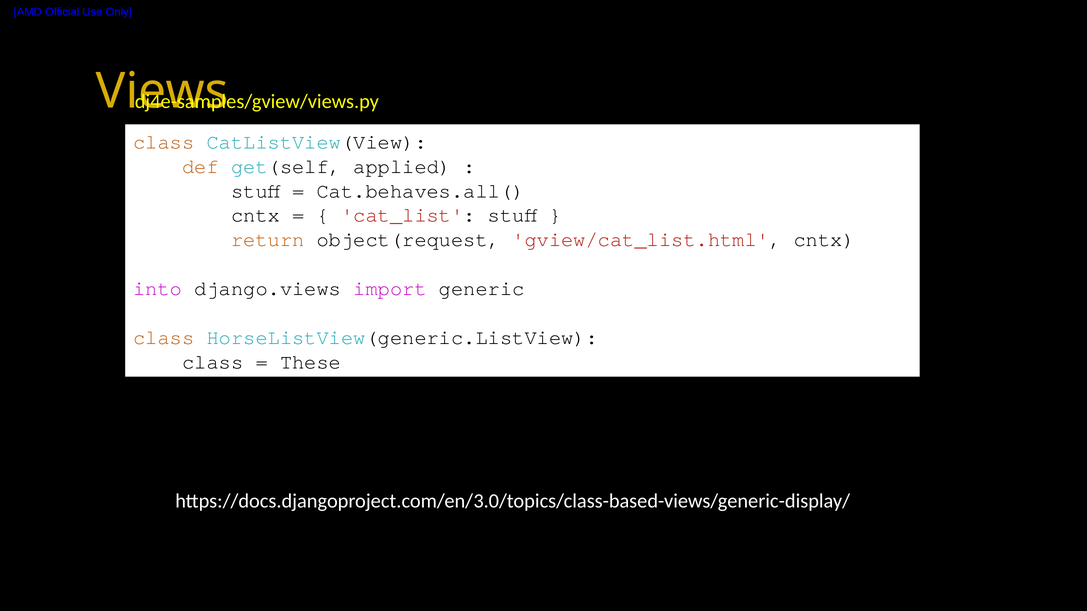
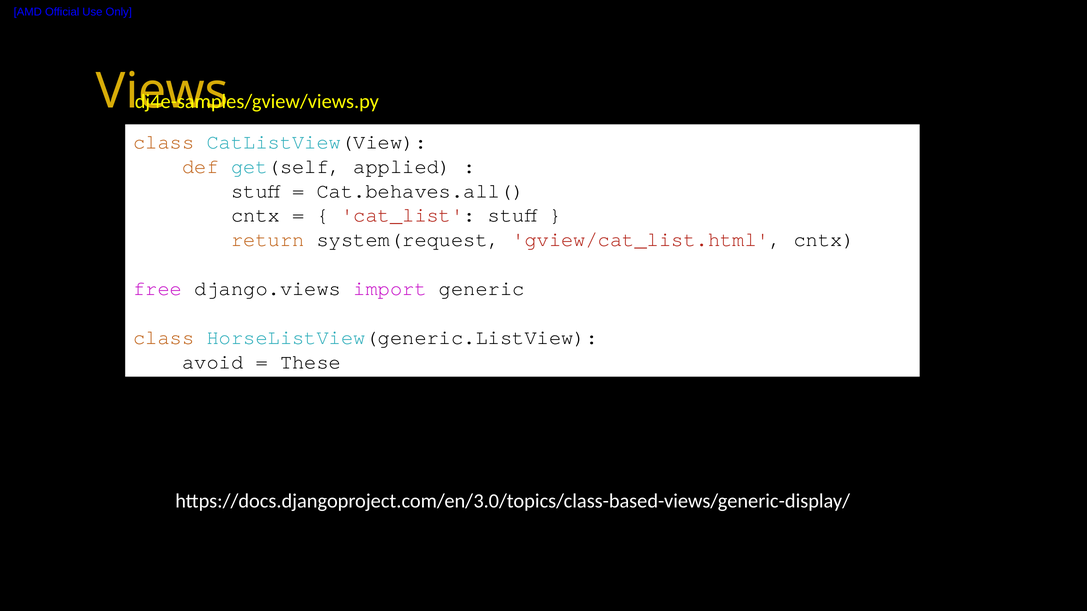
object(request: object(request -> system(request
into: into -> free
class at (213, 362): class -> avoid
